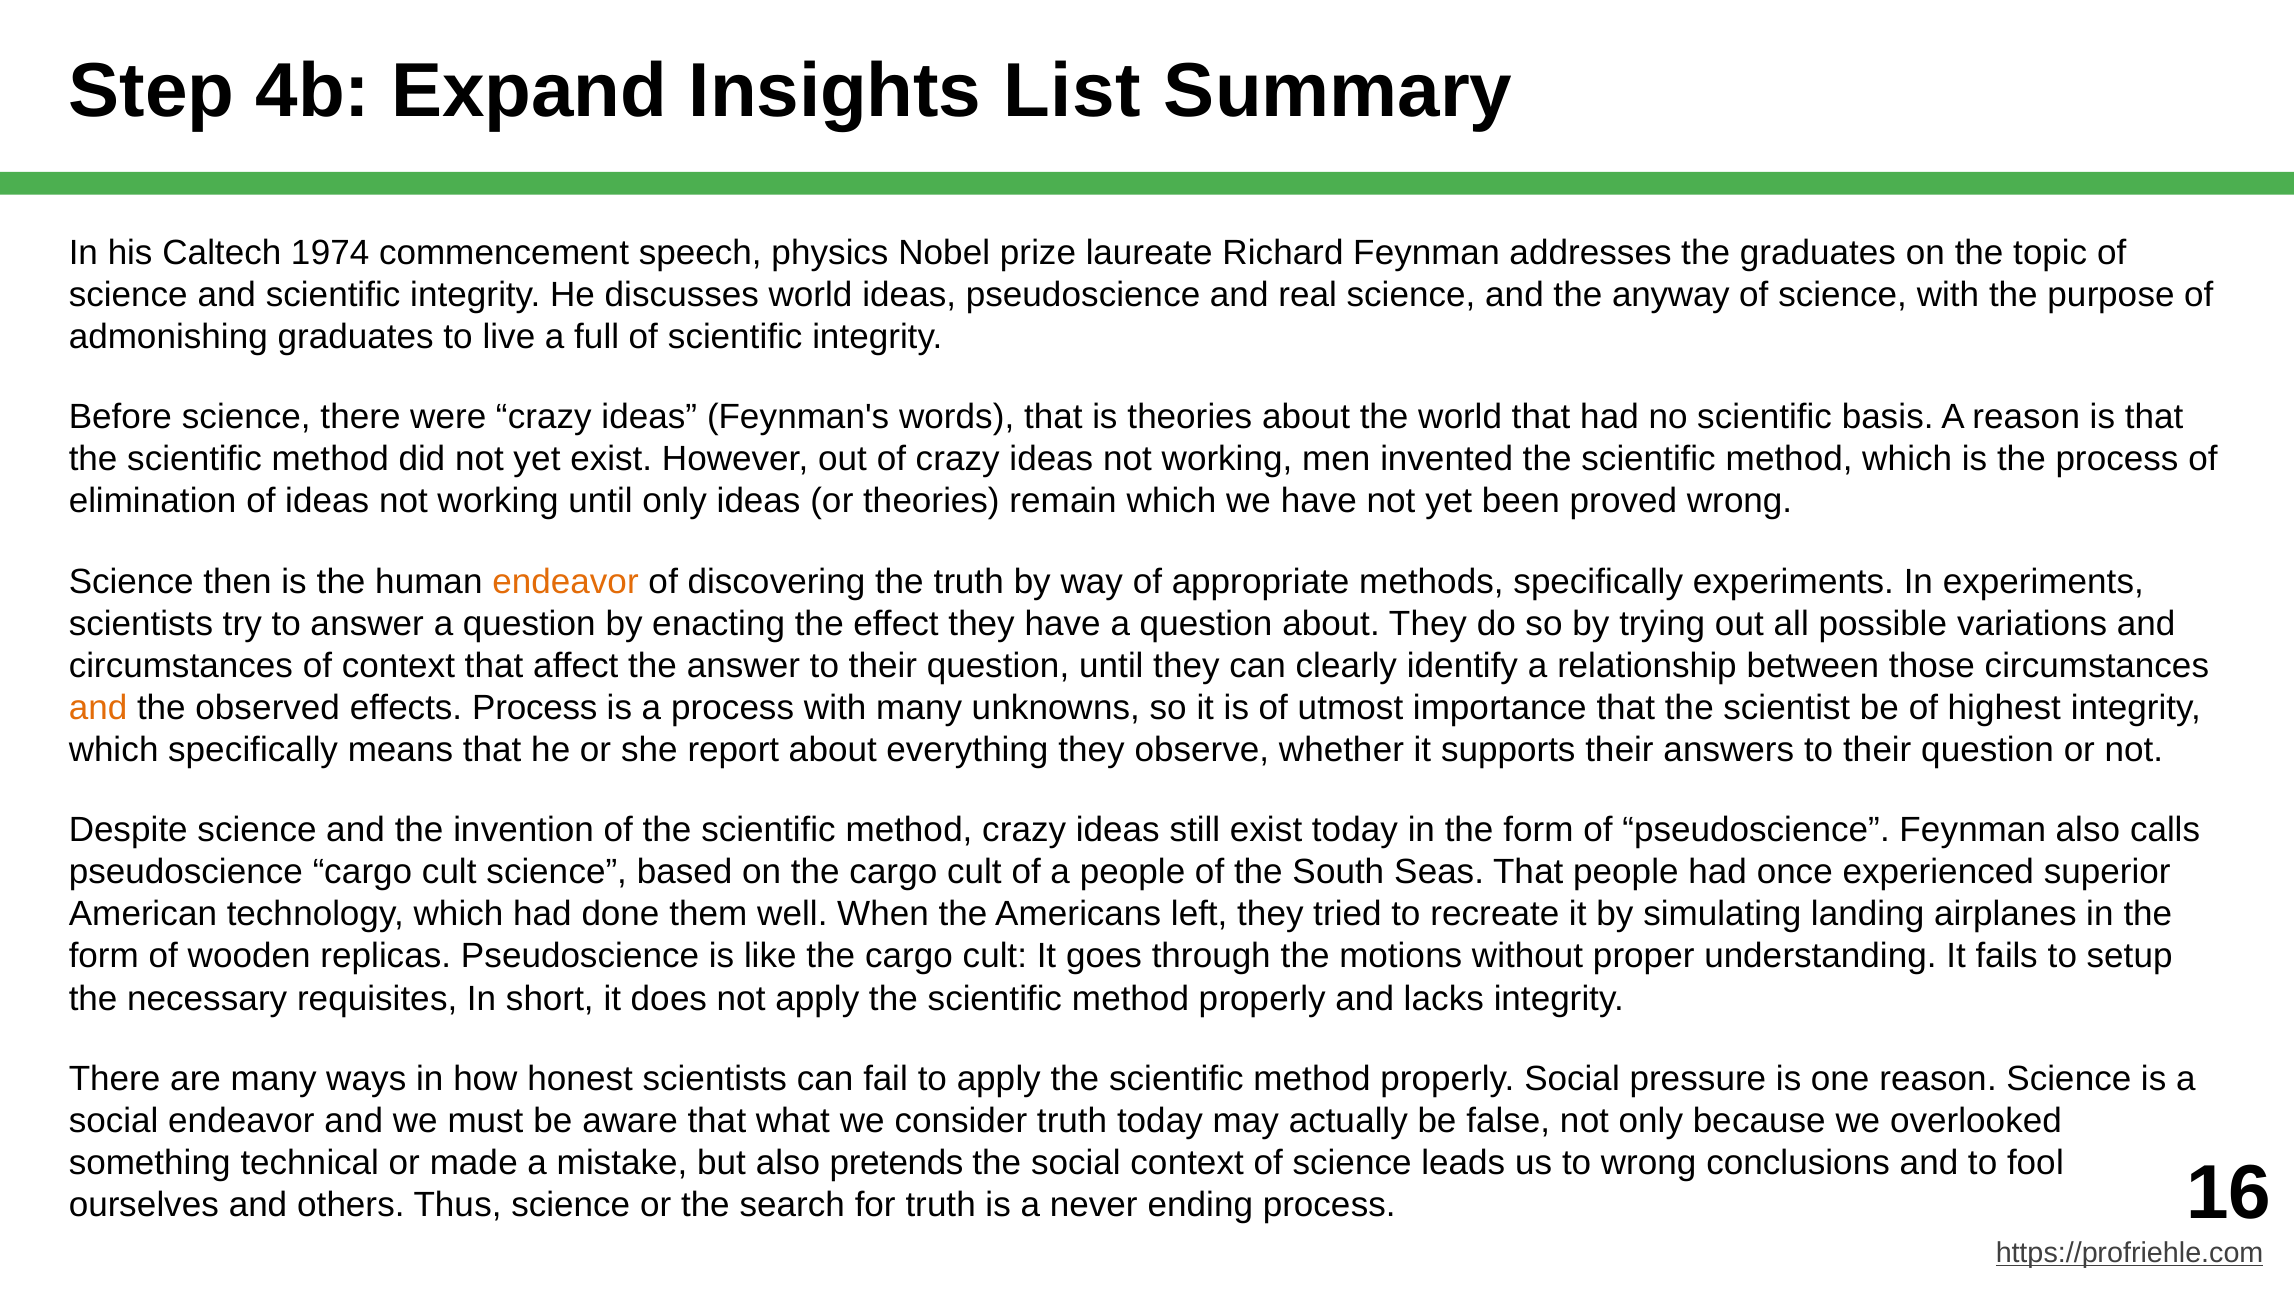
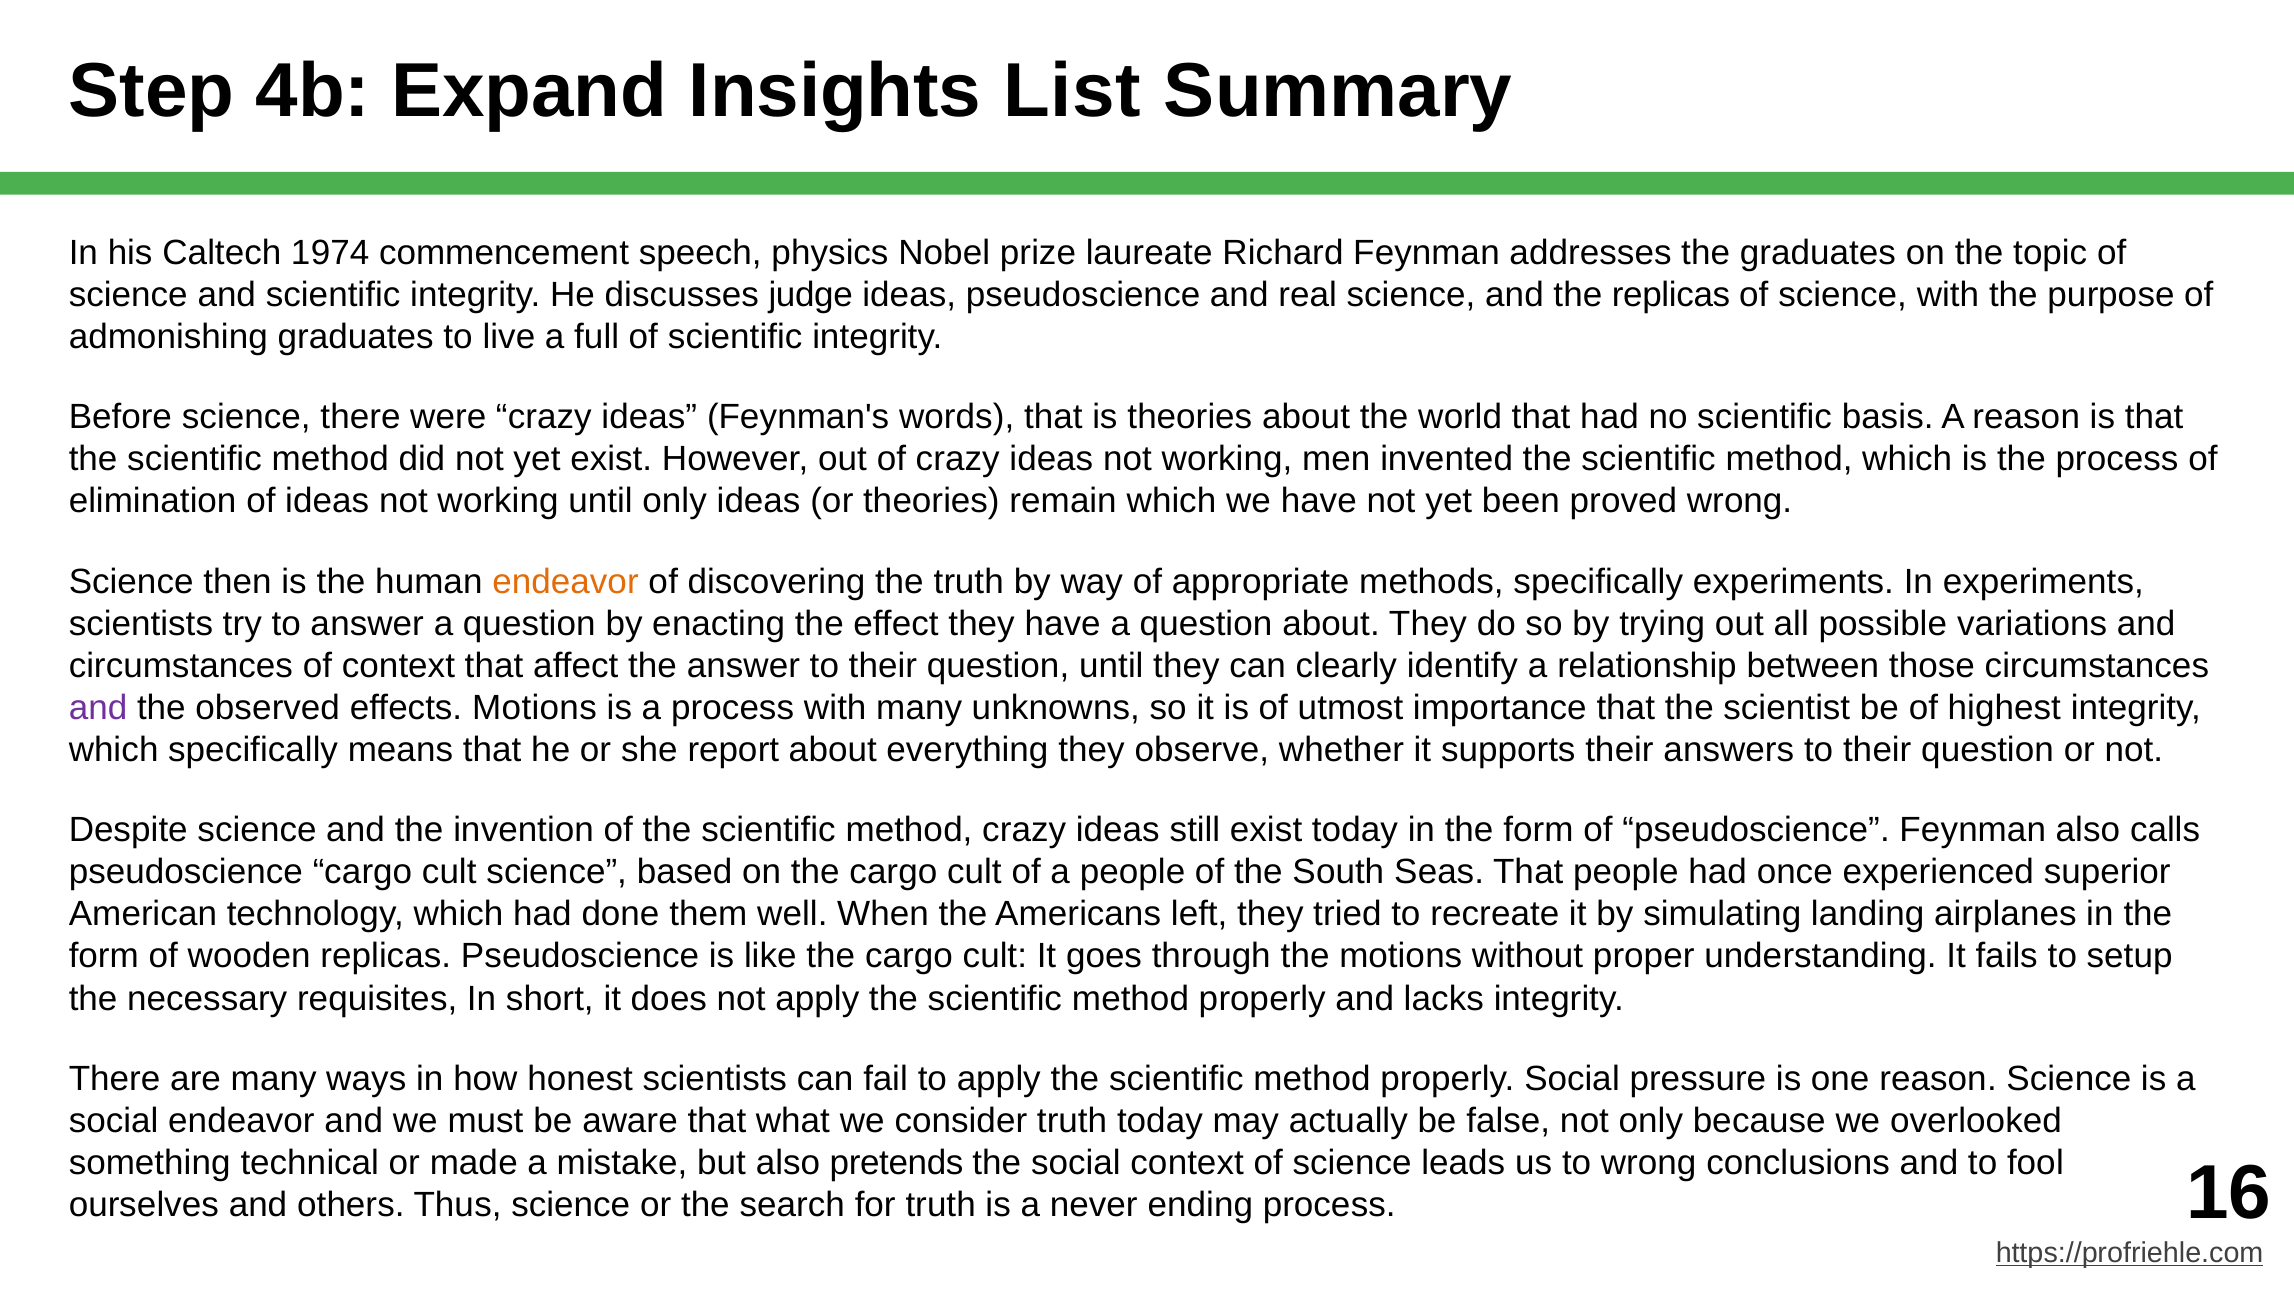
discusses world: world -> judge
the anyway: anyway -> replicas
and at (98, 708) colour: orange -> purple
effects Process: Process -> Motions
